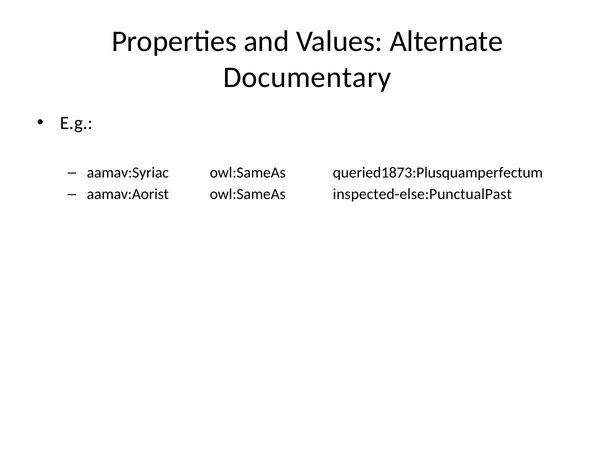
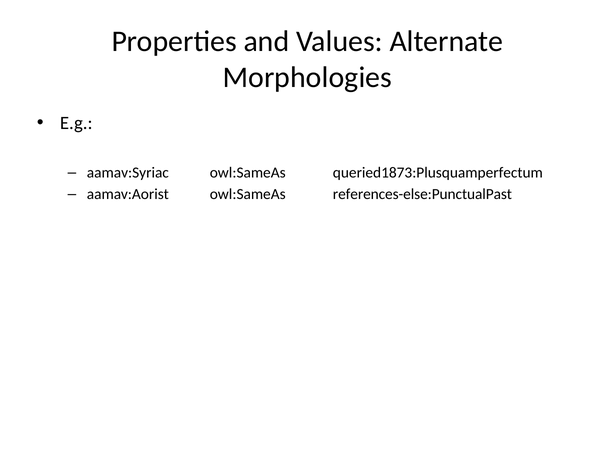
Documentary: Documentary -> Morphologies
inspected-else:PunctualPast: inspected-else:PunctualPast -> references-else:PunctualPast
